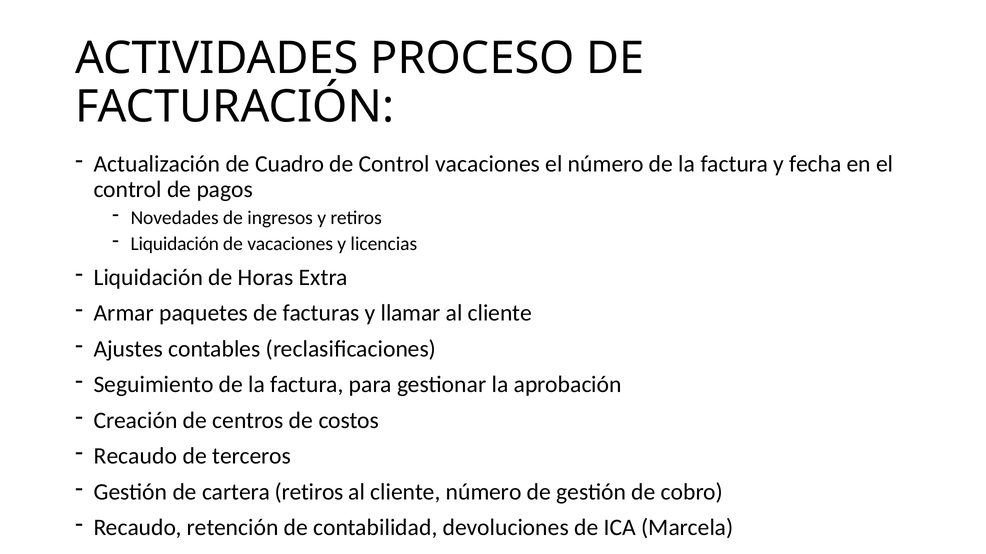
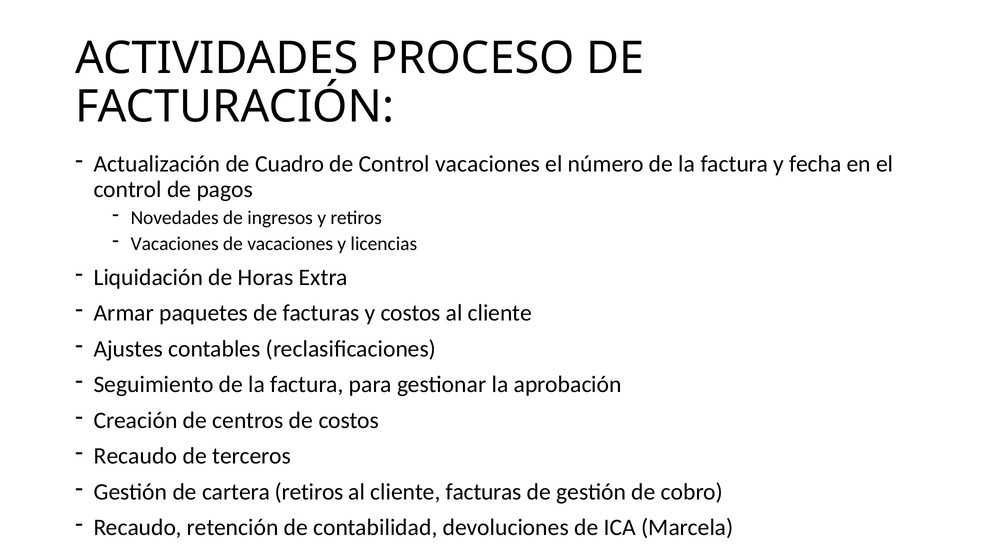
Liquidación at (175, 244): Liquidación -> Vacaciones
y llamar: llamar -> costos
cliente número: número -> facturas
